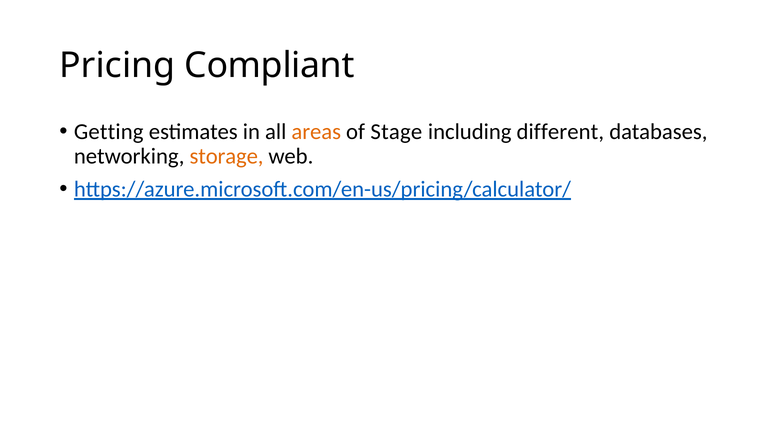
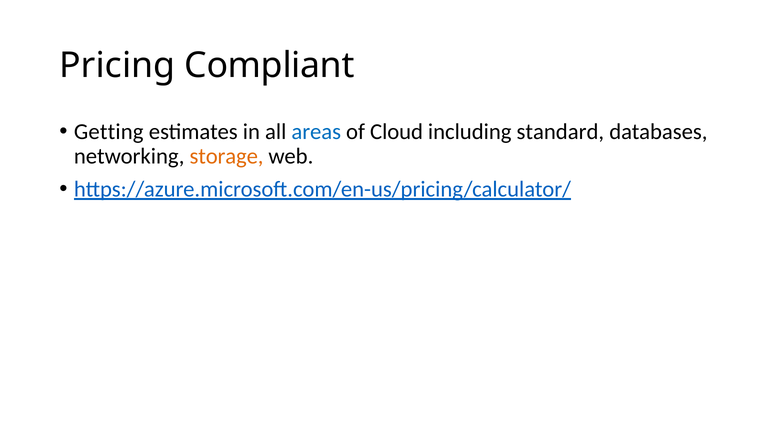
areas colour: orange -> blue
Stage: Stage -> Cloud
different: different -> standard
